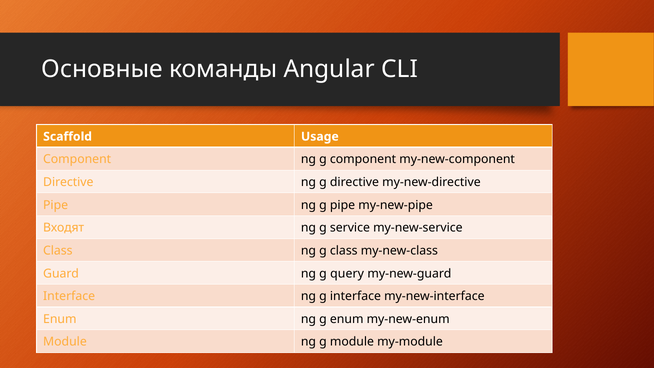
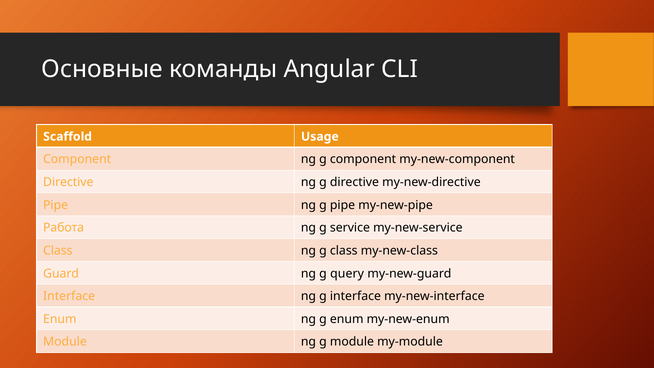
Входят: Входят -> Работа
